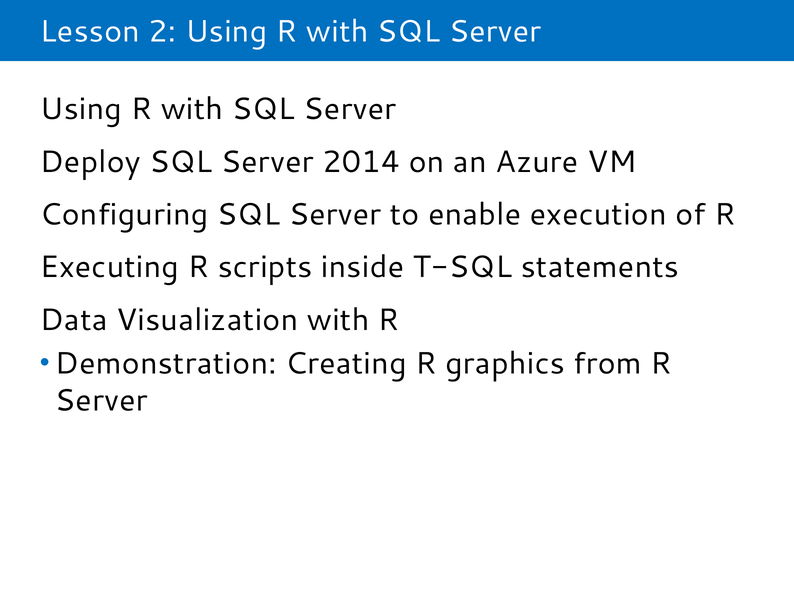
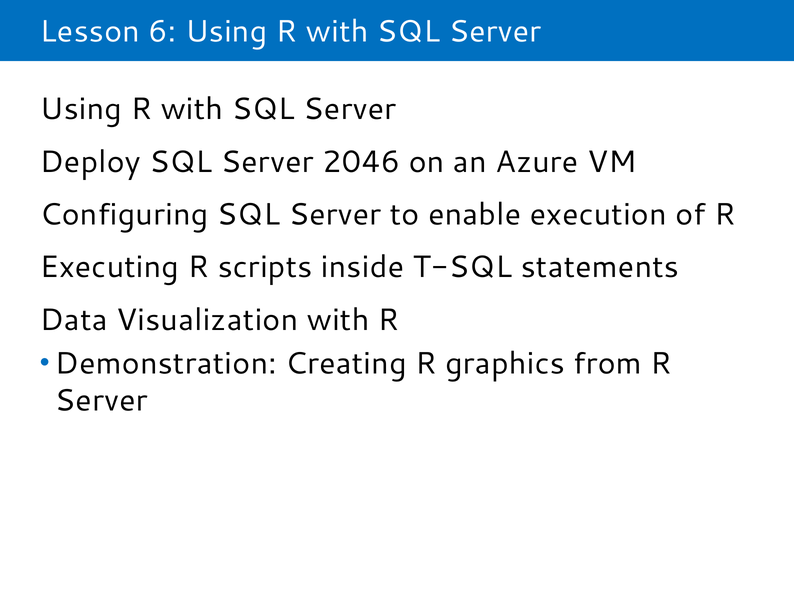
2: 2 -> 6
2014: 2014 -> 2046
